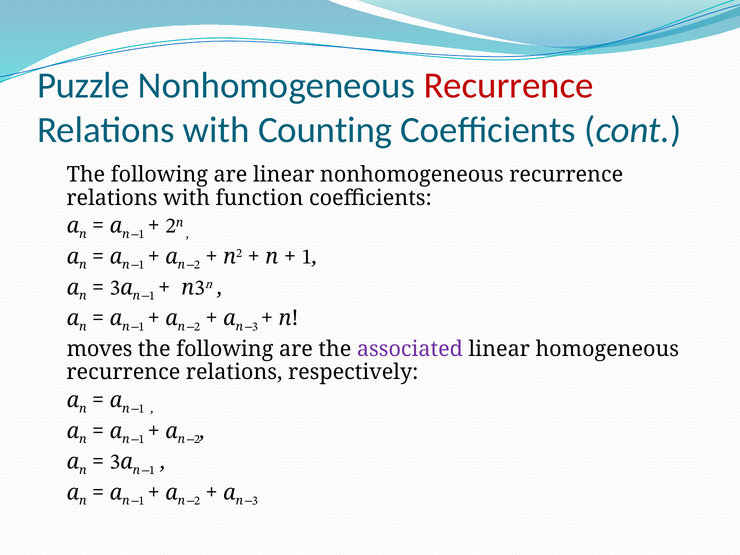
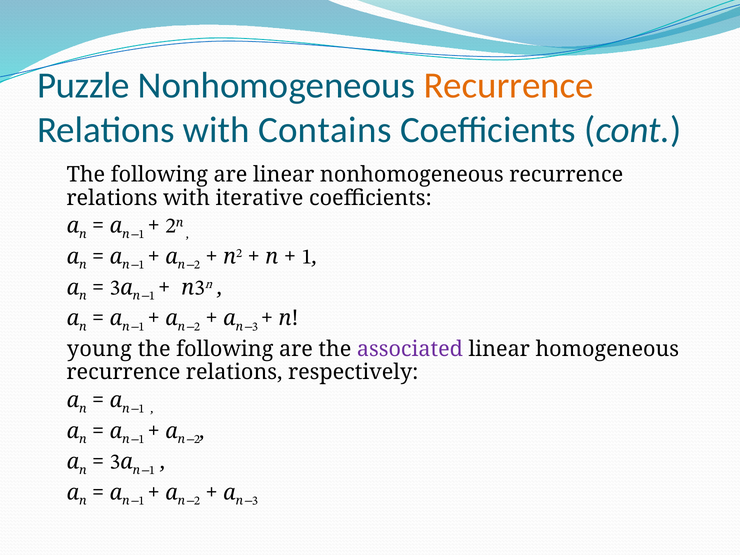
Recurrence at (509, 85) colour: red -> orange
Counting: Counting -> Contains
function: function -> iterative
moves: moves -> young
